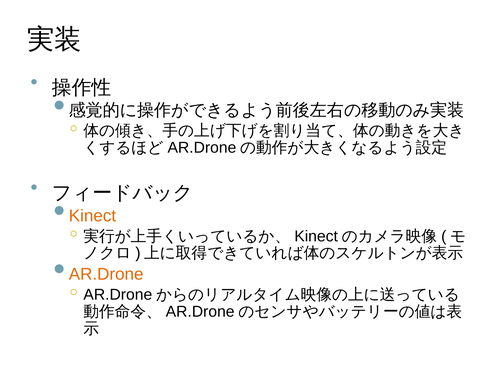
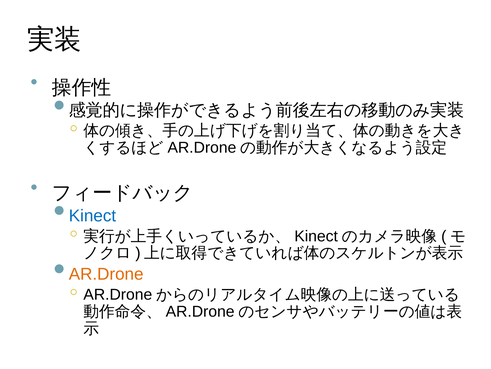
Kinect colour: orange -> blue
